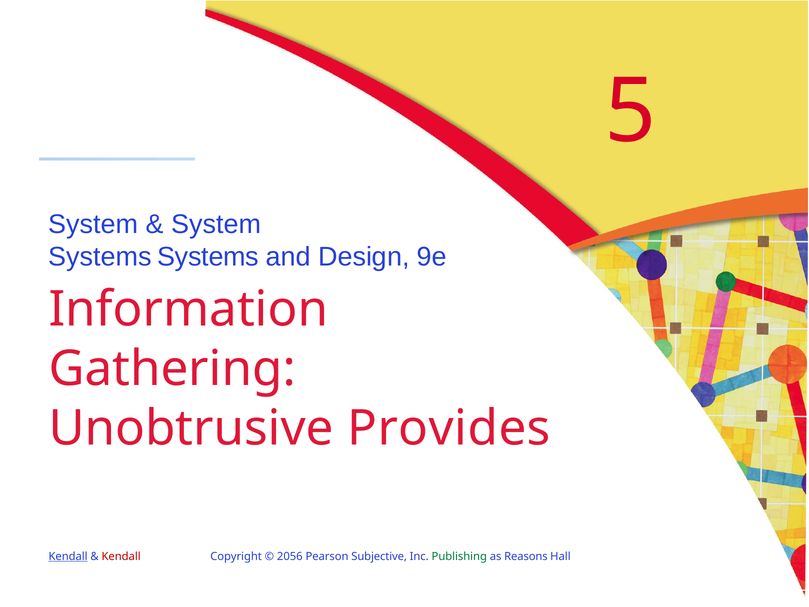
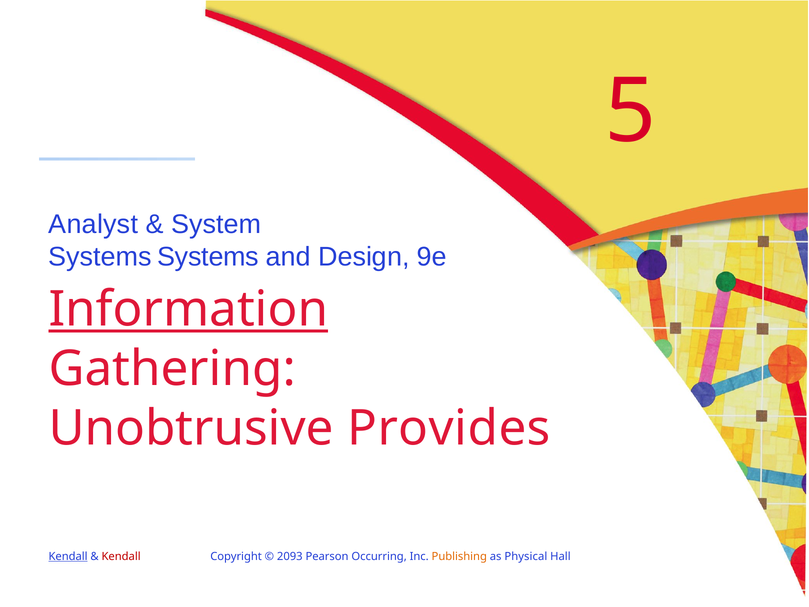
System at (93, 224): System -> Analyst
Information underline: none -> present
2056: 2056 -> 2093
Subjective: Subjective -> Occurring
Publishing colour: green -> orange
Reasons: Reasons -> Physical
